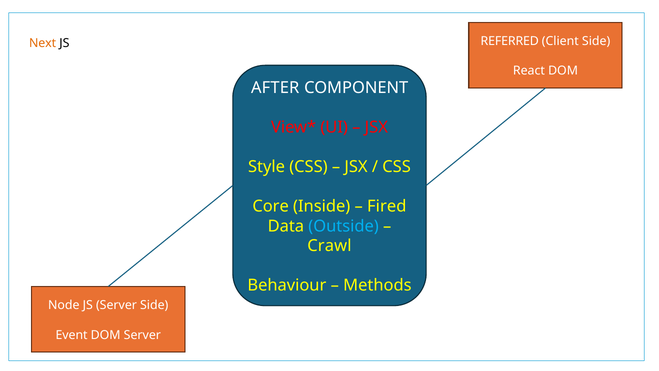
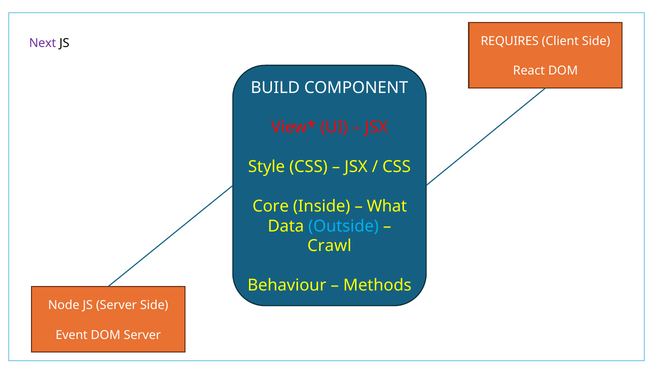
REFERRED: REFERRED -> REQUIRES
Next colour: orange -> purple
AFTER: AFTER -> BUILD
Fired: Fired -> What
